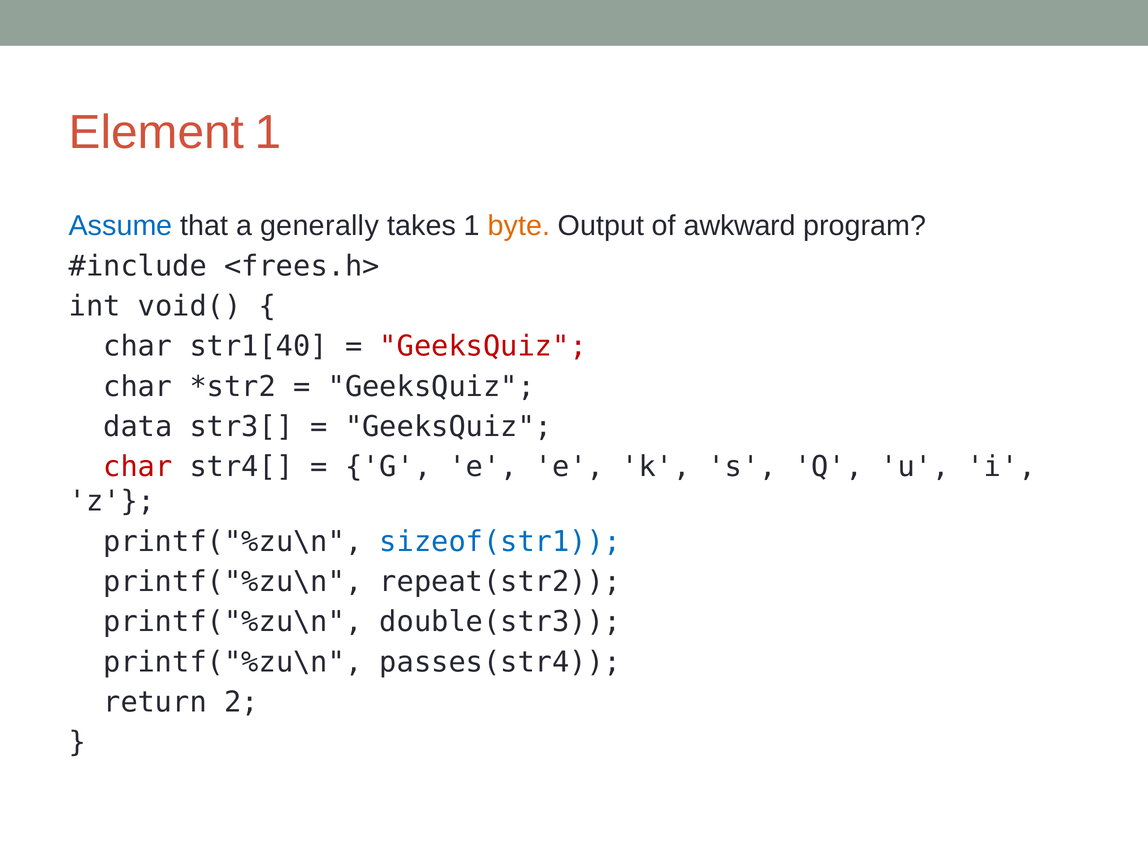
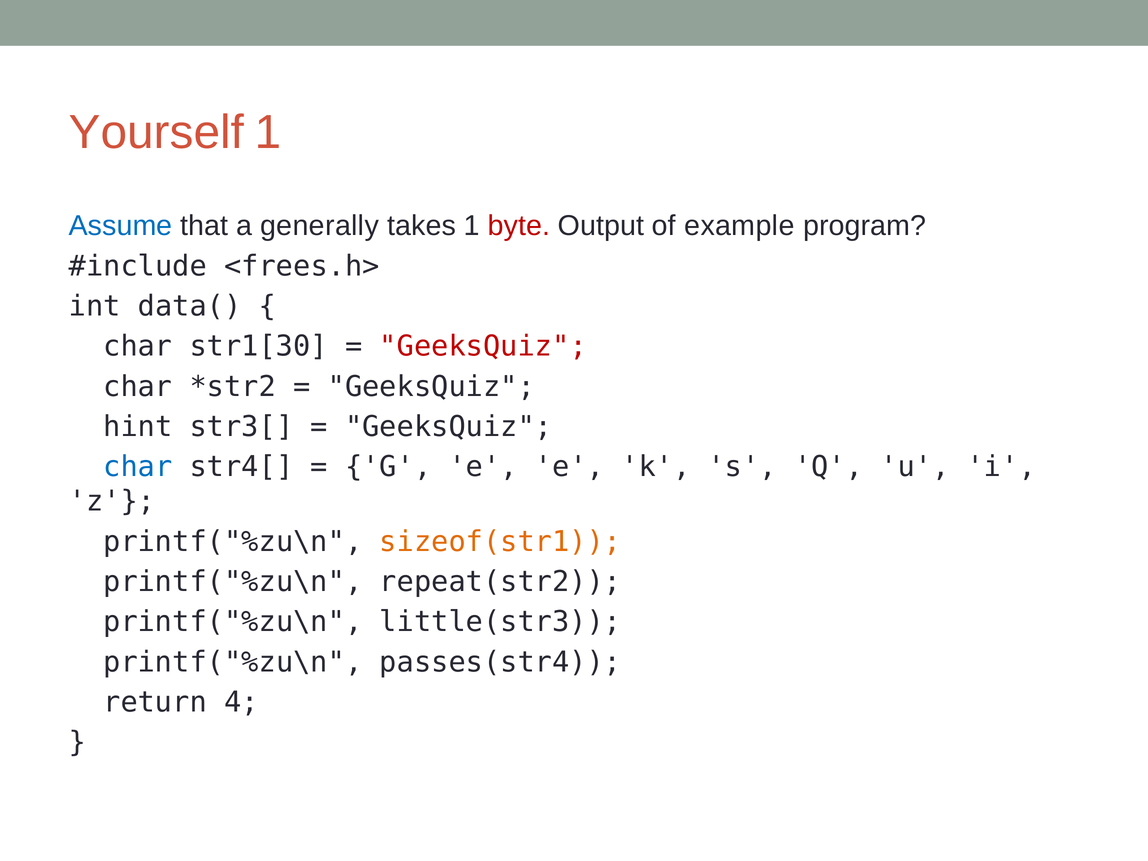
Element: Element -> Yourself
byte colour: orange -> red
awkward: awkward -> example
void(: void( -> data(
str1[40: str1[40 -> str1[30
data: data -> hint
char at (138, 467) colour: red -> blue
sizeof(str1 colour: blue -> orange
double(str3: double(str3 -> little(str3
2: 2 -> 4
